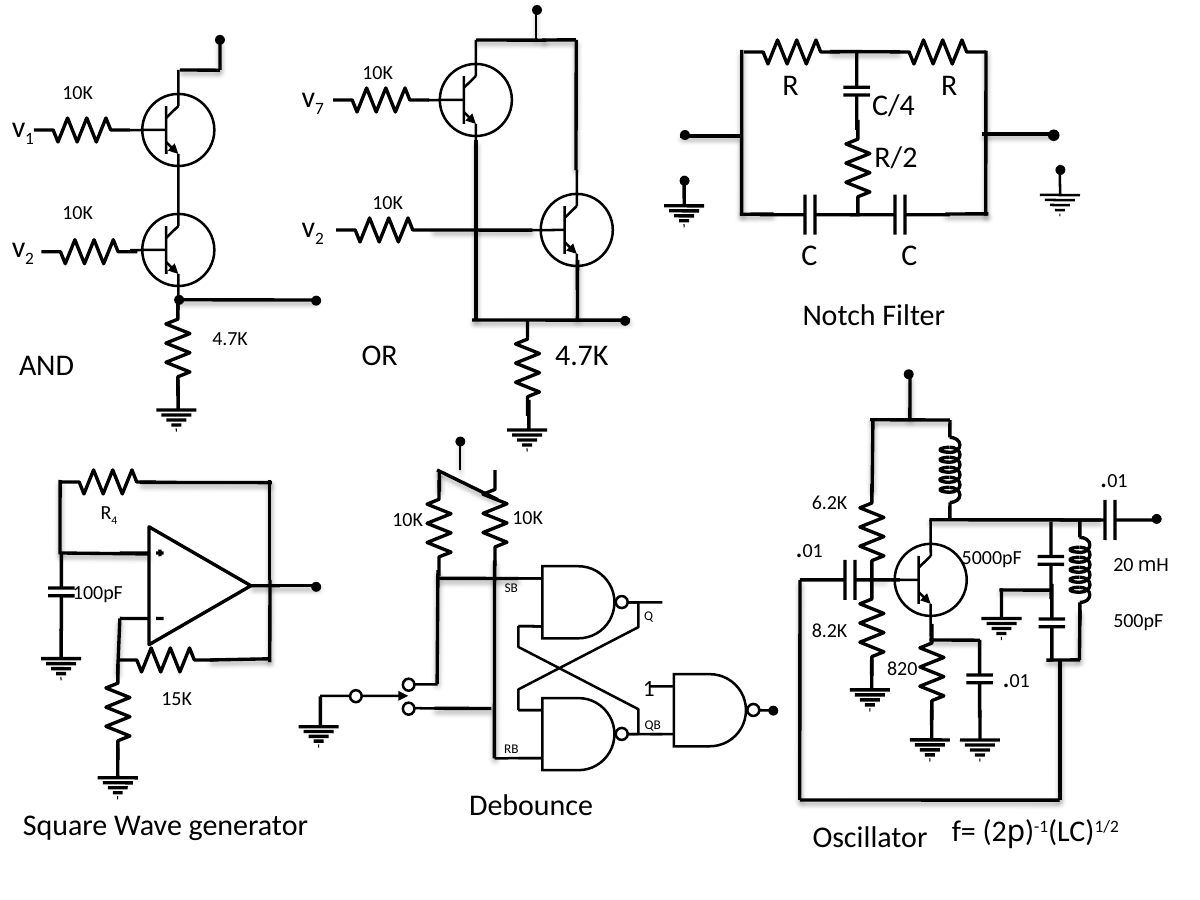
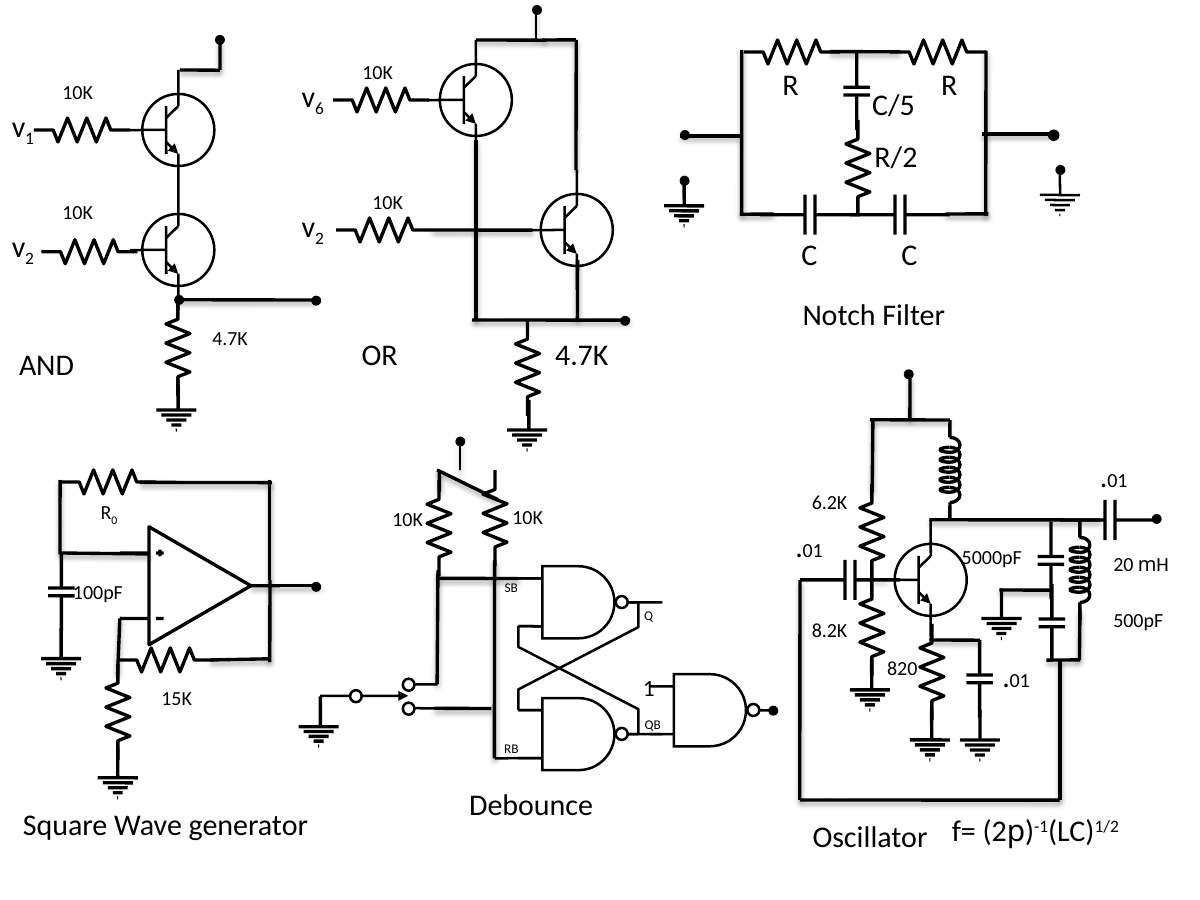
7: 7 -> 6
C/4: C/4 -> C/5
4: 4 -> 0
